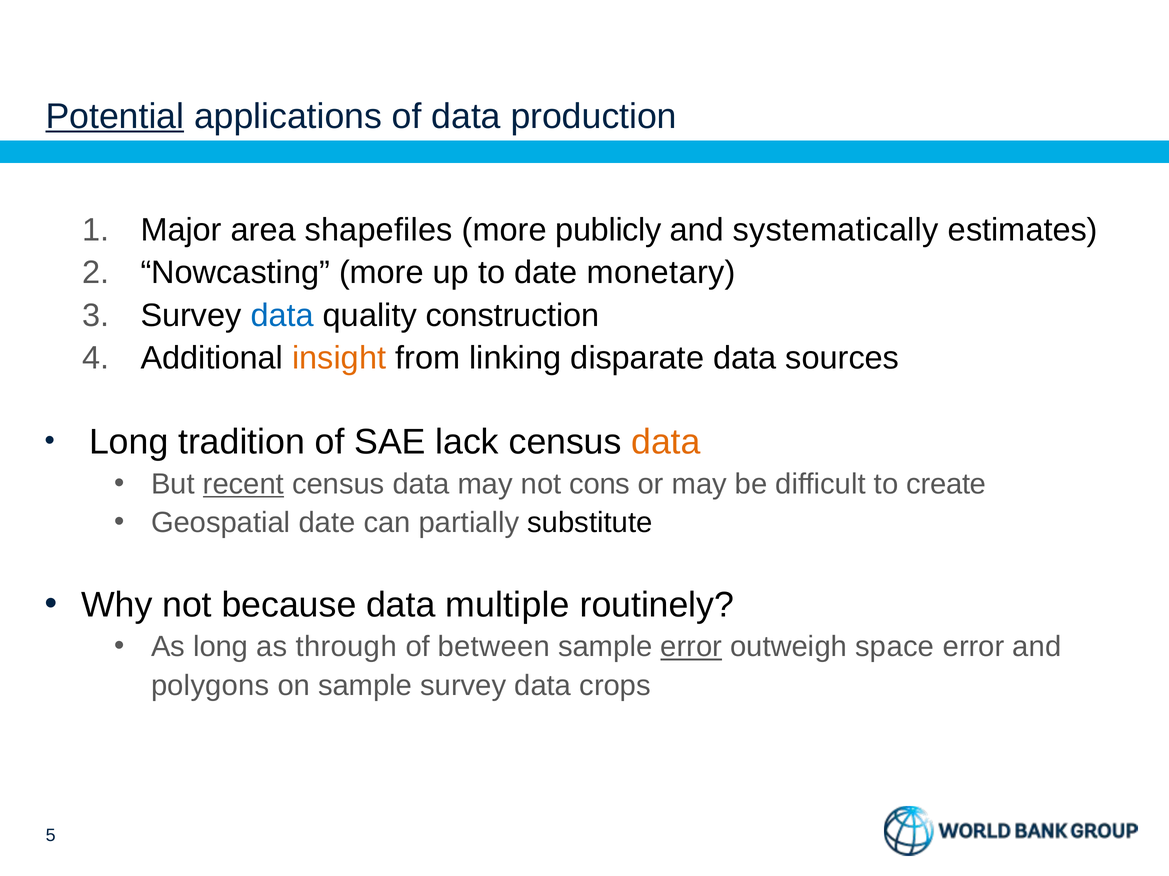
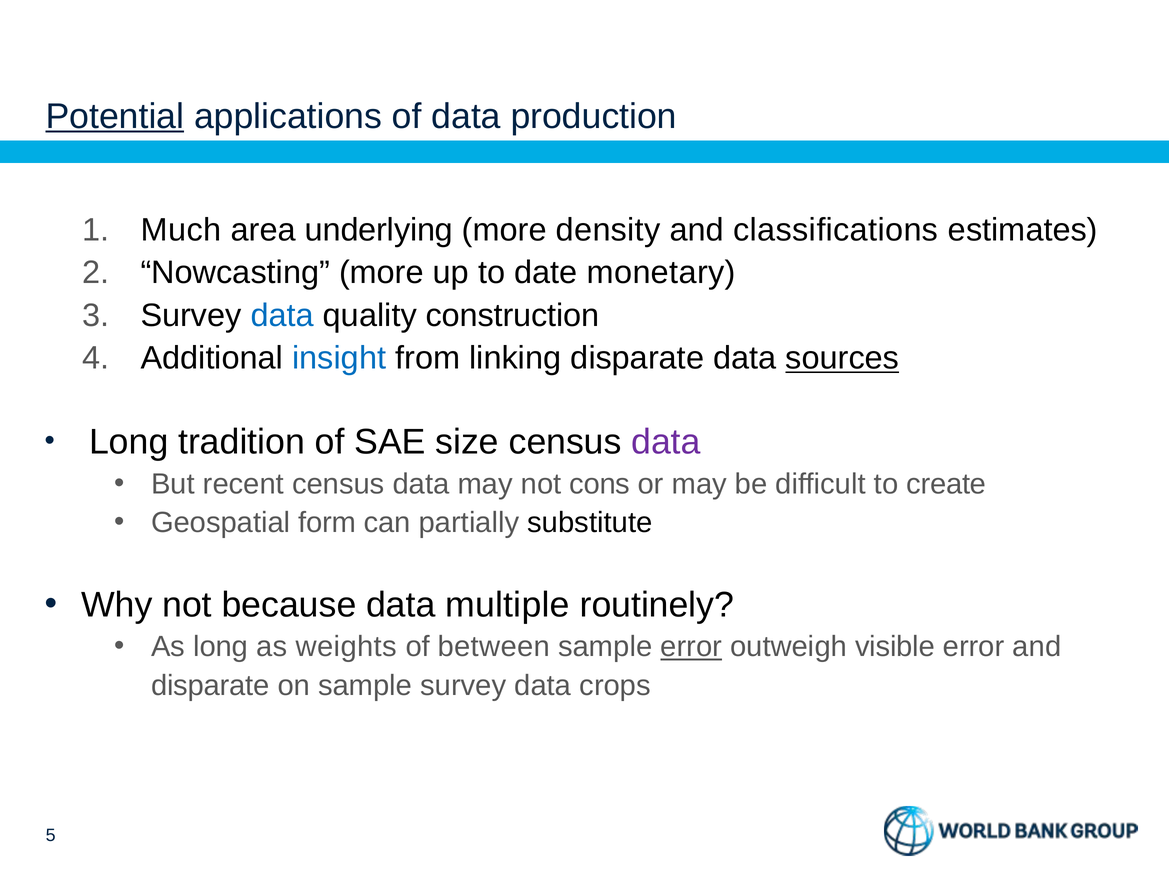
Major: Major -> Much
shapefiles: shapefiles -> underlying
publicly: publicly -> density
systematically: systematically -> classifications
insight colour: orange -> blue
sources underline: none -> present
lack: lack -> size
data at (666, 443) colour: orange -> purple
recent underline: present -> none
Geospatial date: date -> form
through: through -> weights
space: space -> visible
polygons at (210, 686): polygons -> disparate
